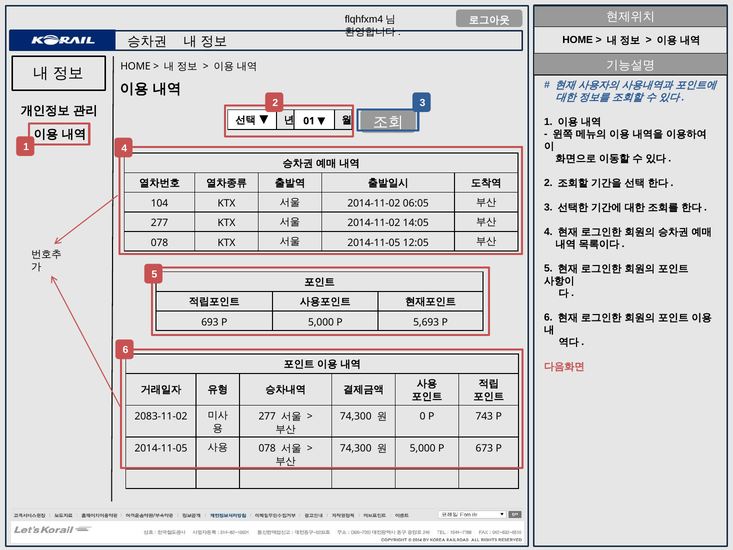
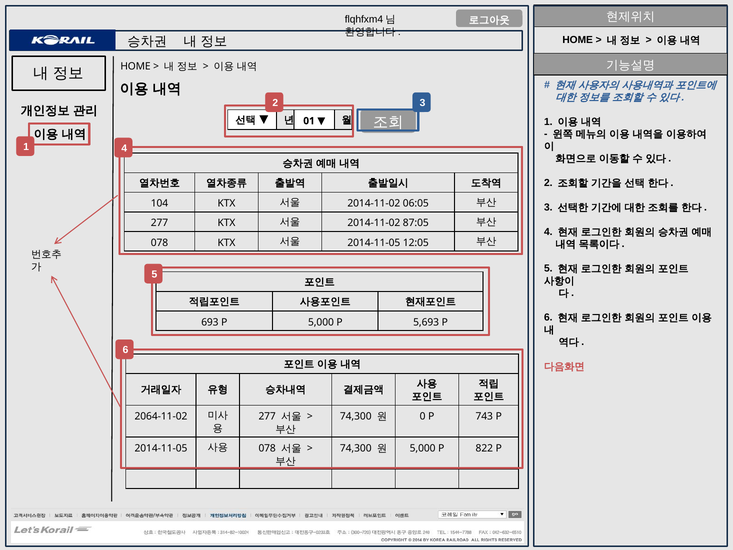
14:05: 14:05 -> 87:05
2083-11-02: 2083-11-02 -> 2064-11-02
673: 673 -> 822
